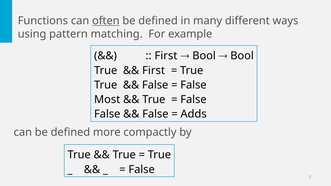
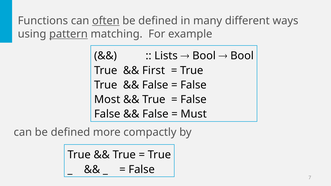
pattern underline: none -> present
First at (166, 56): First -> Lists
Adds: Adds -> Must
